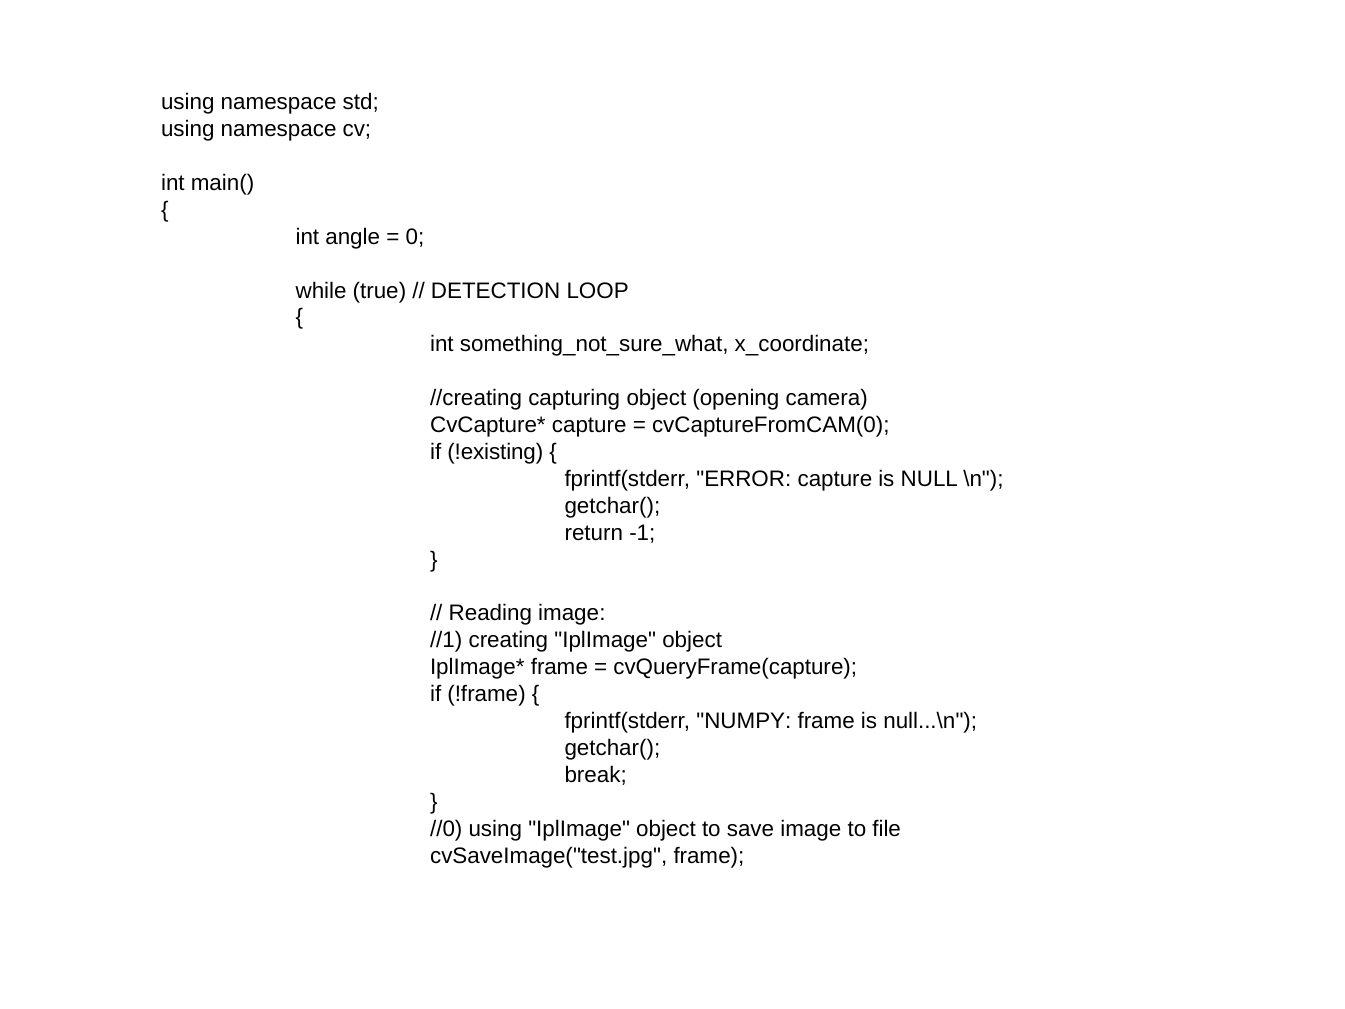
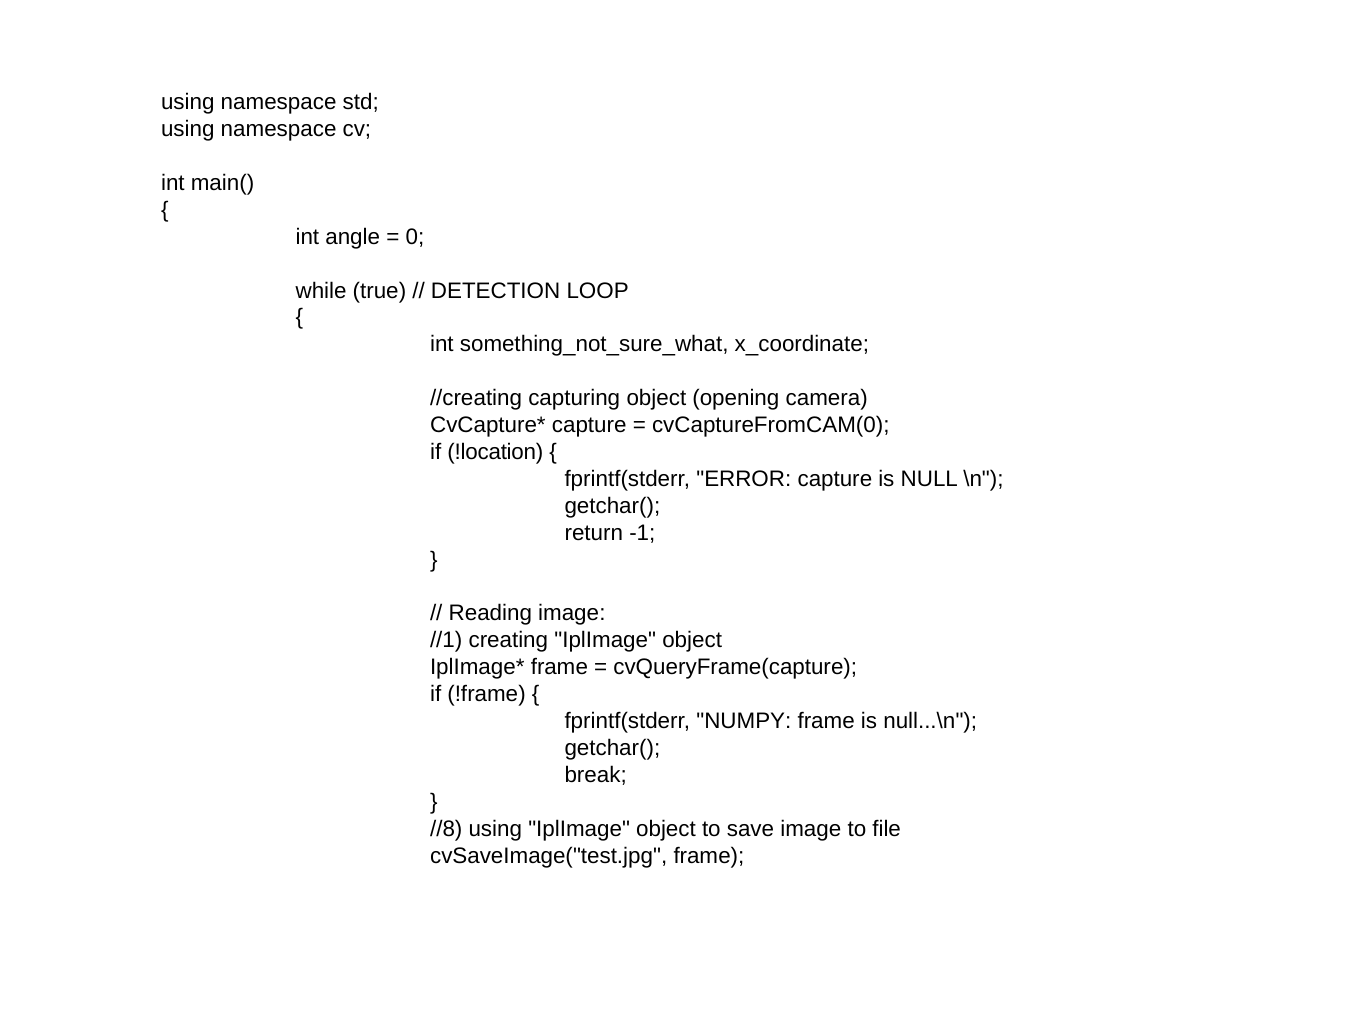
!existing: !existing -> !location
//0: //0 -> //8
